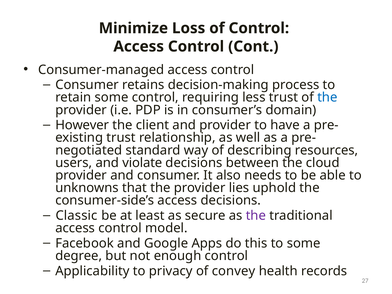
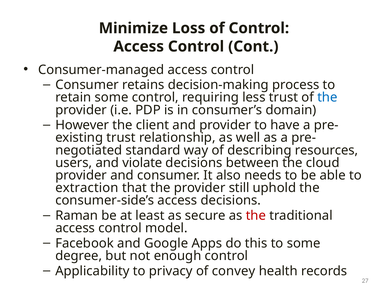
unknowns: unknowns -> extraction
lies: lies -> still
Classic: Classic -> Raman
the at (256, 216) colour: purple -> red
